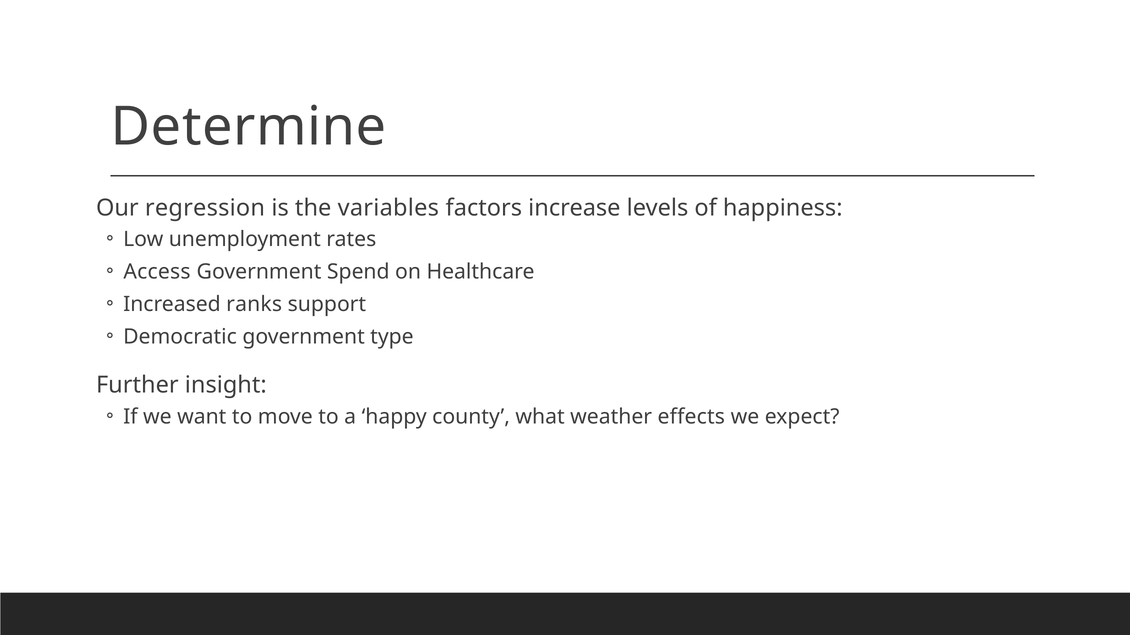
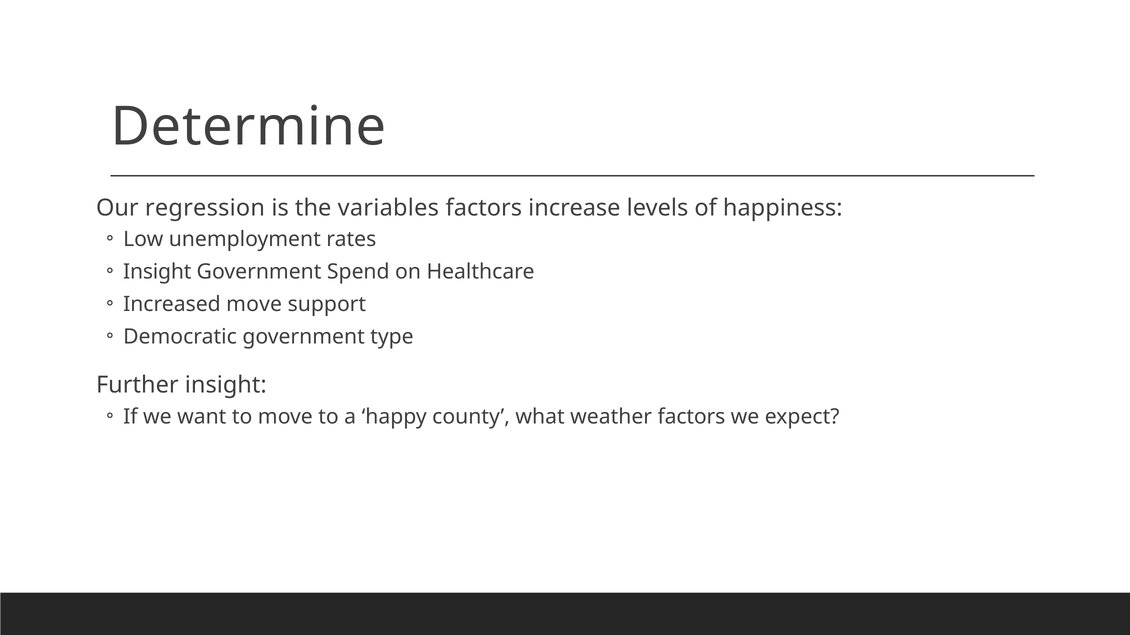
Access at (157, 272): Access -> Insight
Increased ranks: ranks -> move
weather effects: effects -> factors
